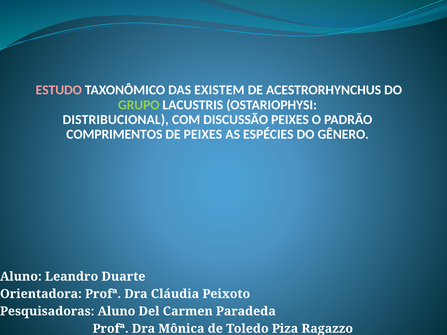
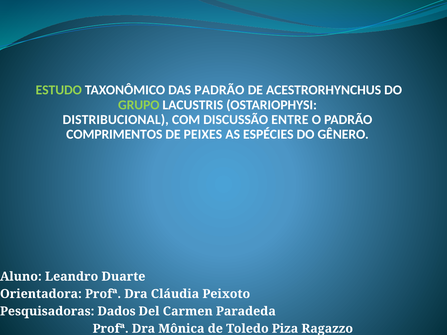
ESTUDO colour: pink -> light green
DAS EXISTEM: EXISTEM -> PADRÃO
DISCUSSÃO PEIXES: PEIXES -> ENTRE
Pesquisadoras Aluno: Aluno -> Dados
